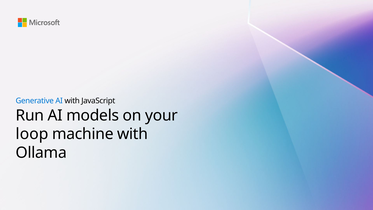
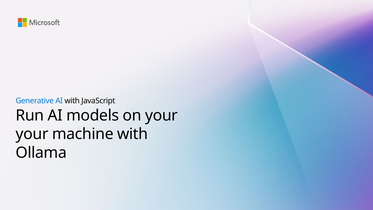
loop at (32, 134): loop -> your
